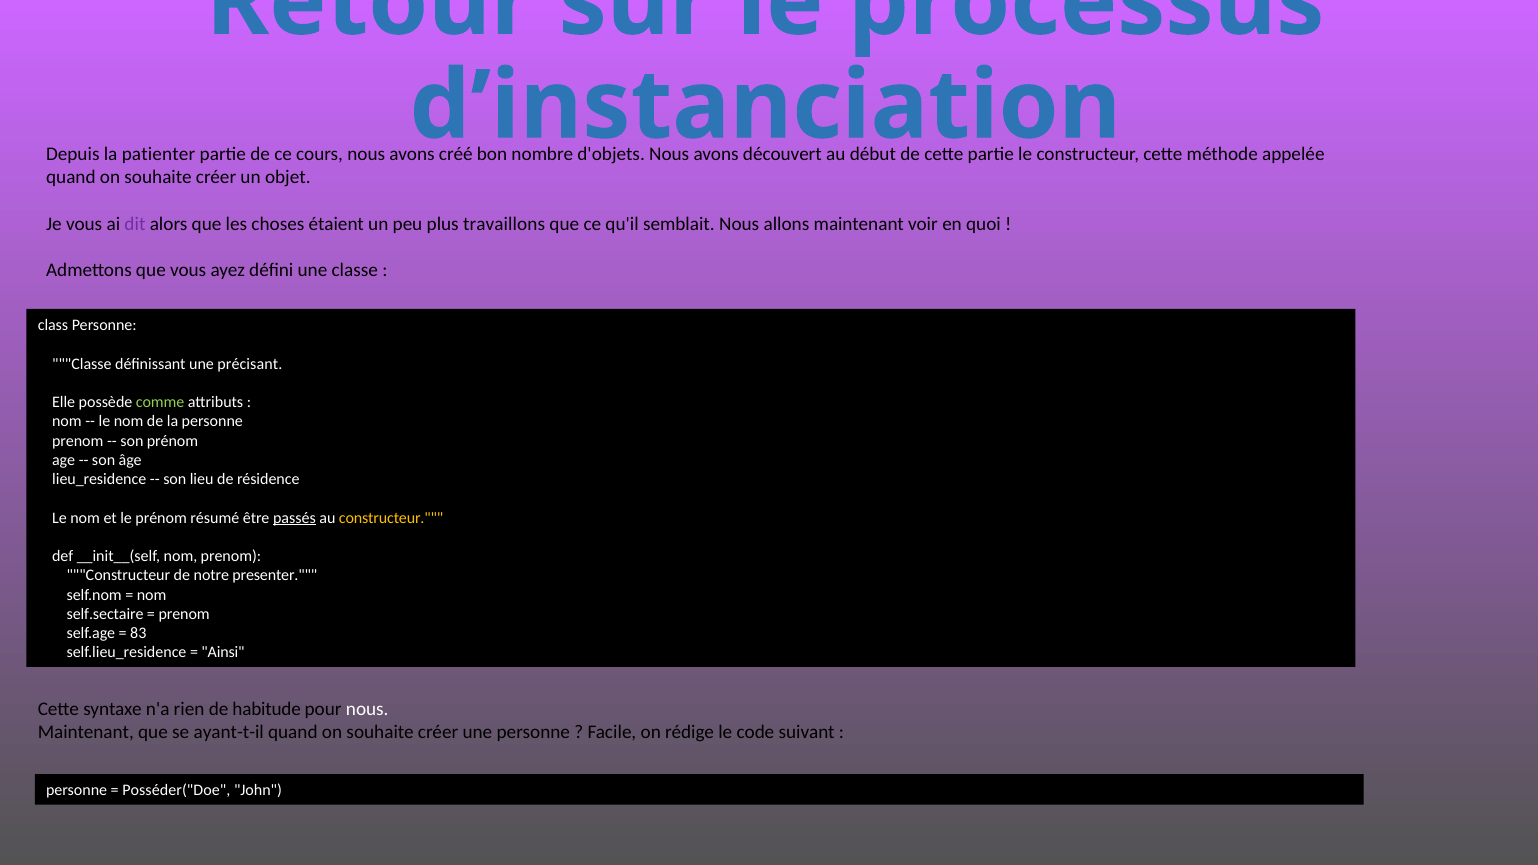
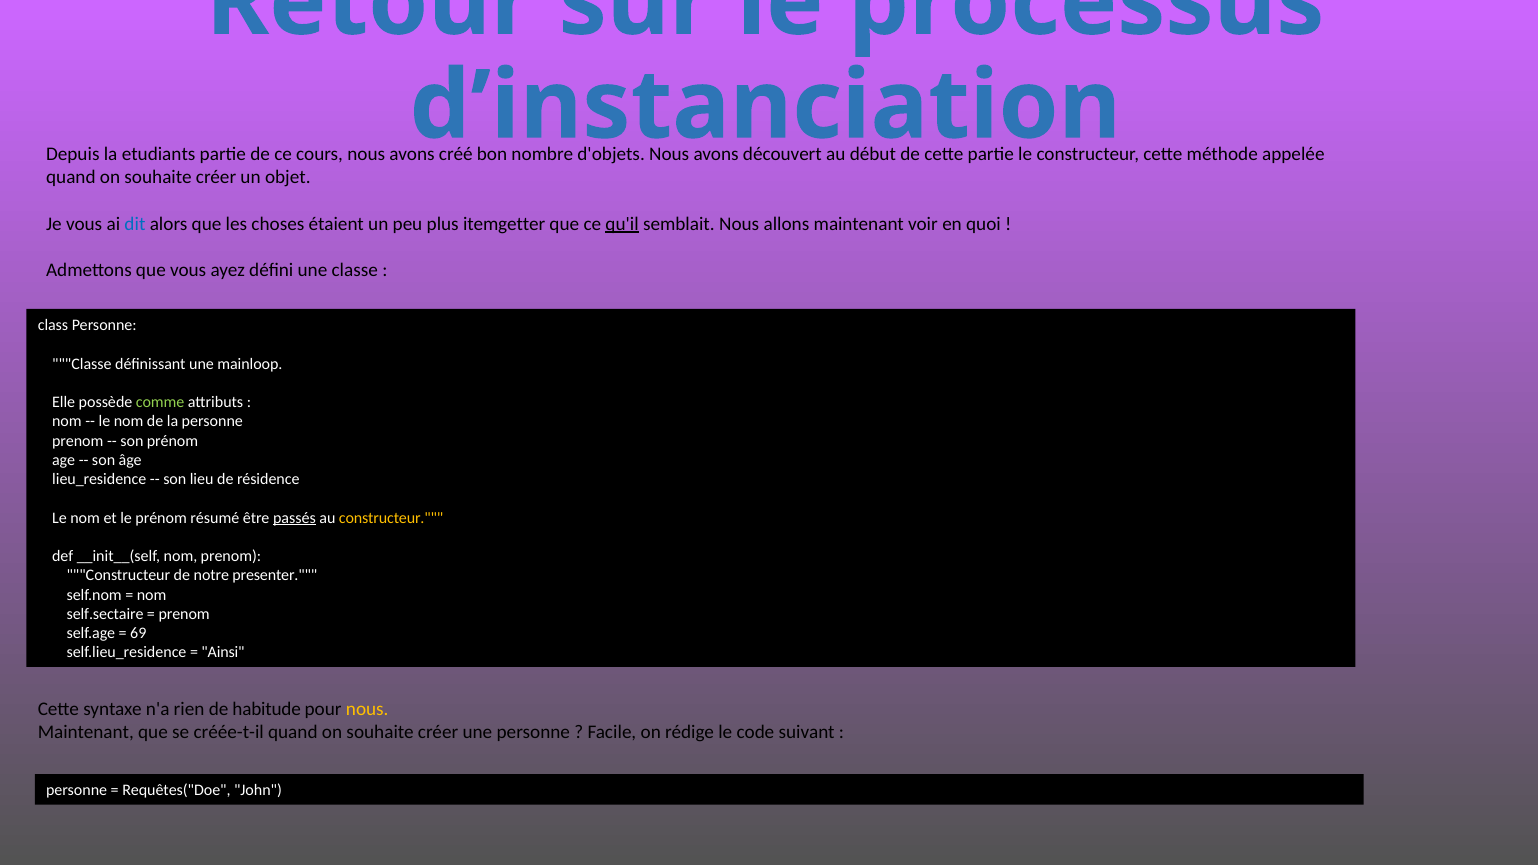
patienter: patienter -> etudiants
dit colour: purple -> blue
travaillons: travaillons -> itemgetter
qu'il underline: none -> present
précisant: précisant -> mainloop
83: 83 -> 69
nous at (367, 709) colour: white -> yellow
ayant-t-il: ayant-t-il -> créée-t-il
Posséder("Doe: Posséder("Doe -> Requêtes("Doe
